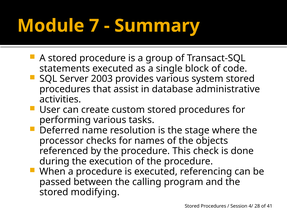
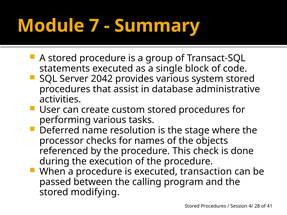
2003: 2003 -> 2042
referencing: referencing -> transaction
